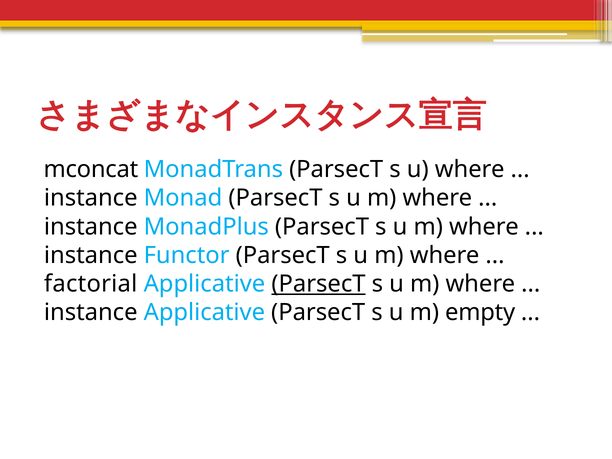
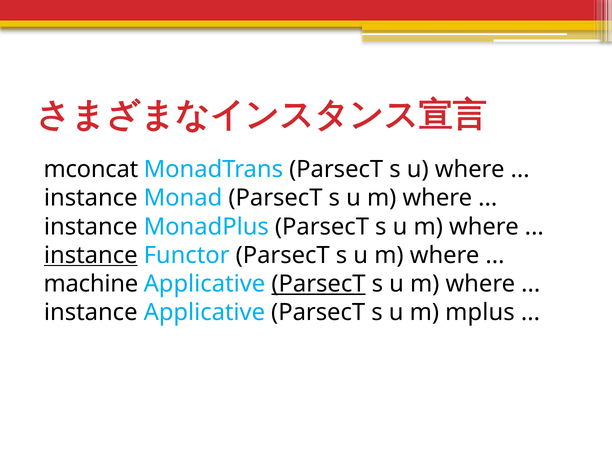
instance at (91, 255) underline: none -> present
factorial: factorial -> machine
empty: empty -> mplus
